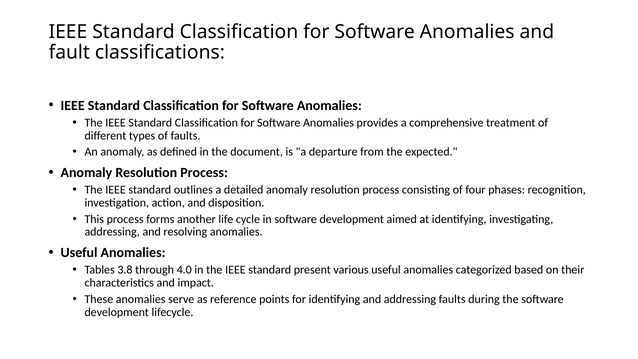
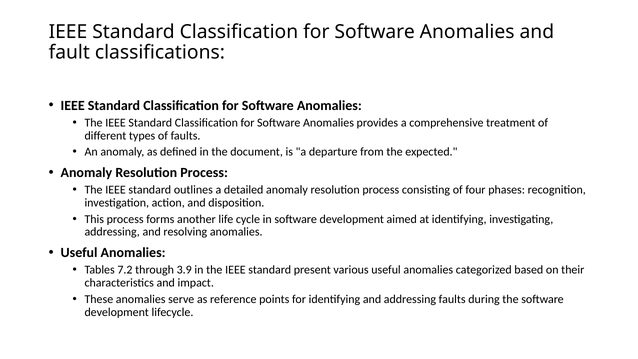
3.8: 3.8 -> 7.2
4.0: 4.0 -> 3.9
